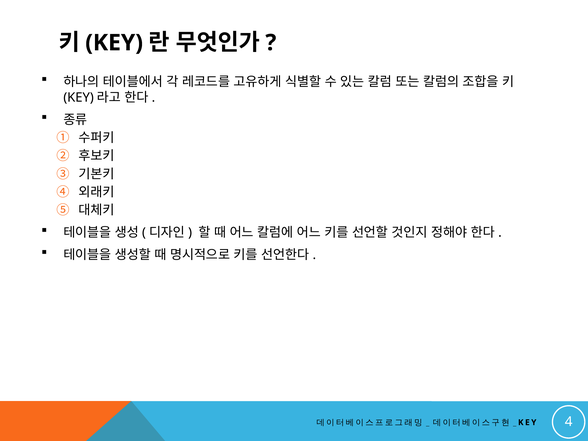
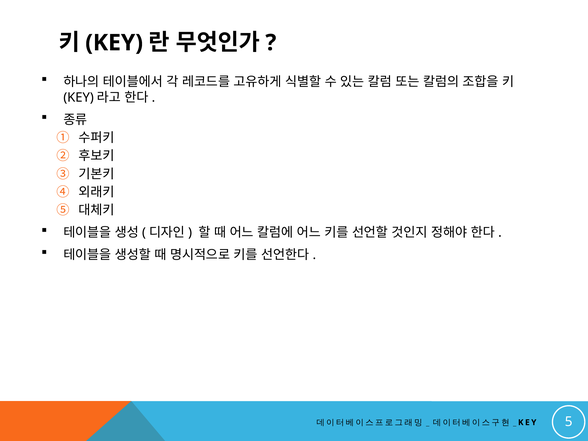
4: 4 -> 5
